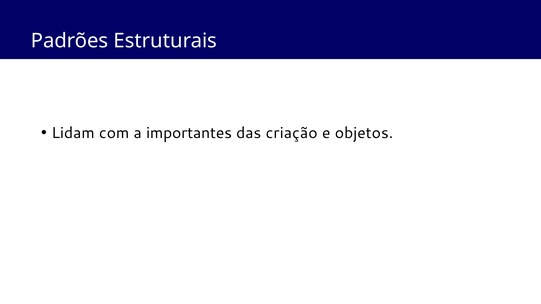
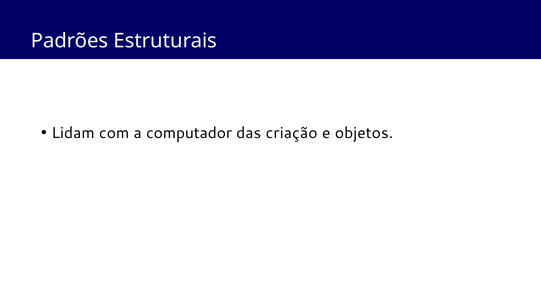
importantes: importantes -> computador
